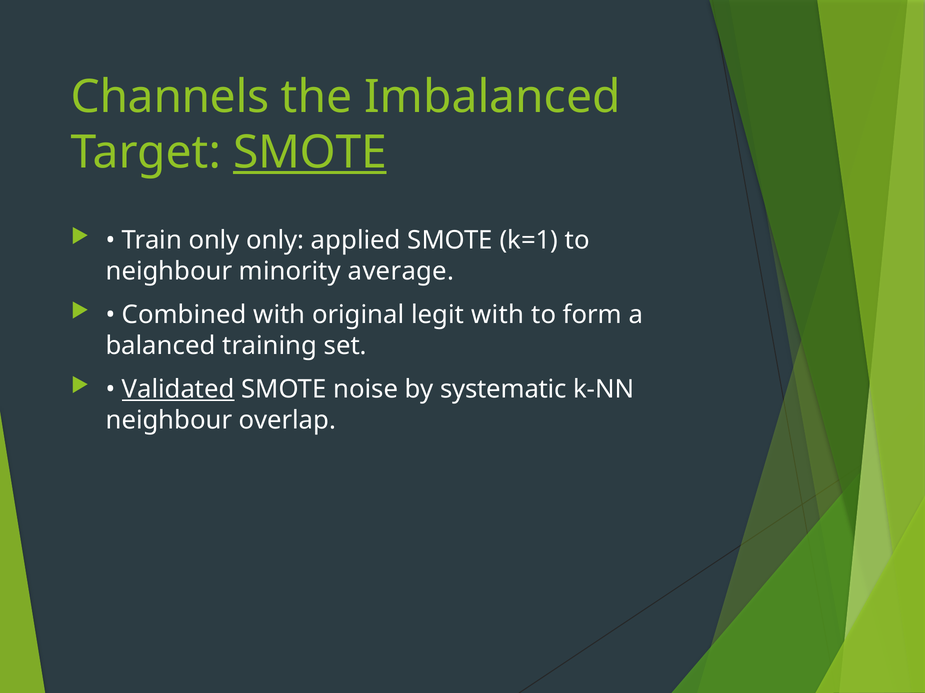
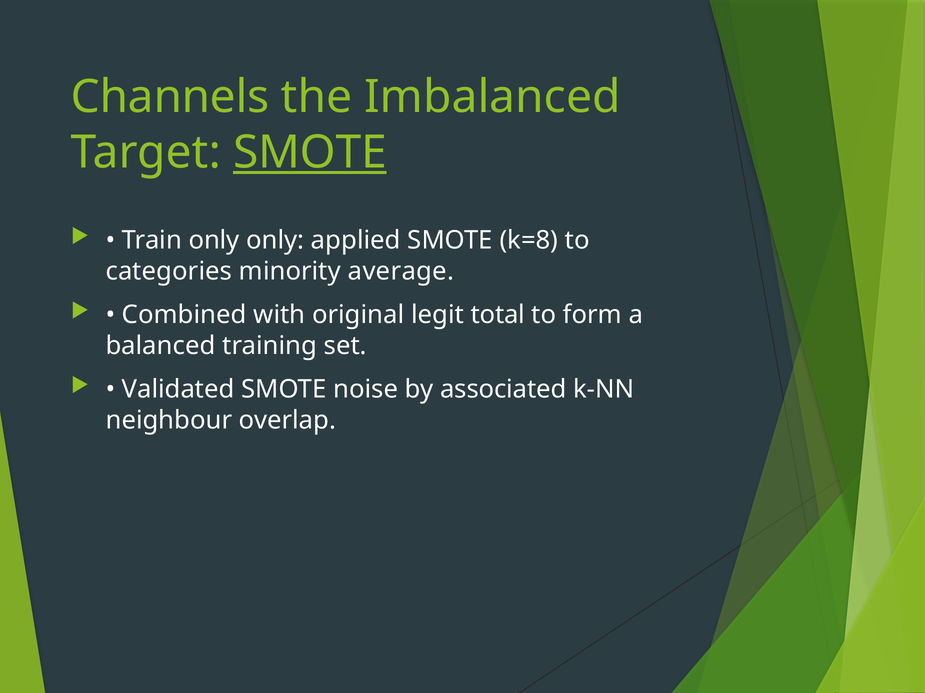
k=1: k=1 -> k=8
neighbour at (169, 271): neighbour -> categories
legit with: with -> total
Validated underline: present -> none
systematic: systematic -> associated
